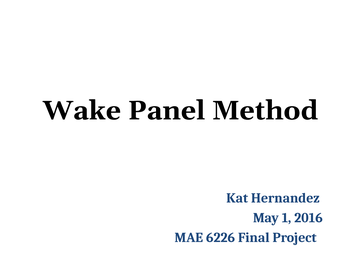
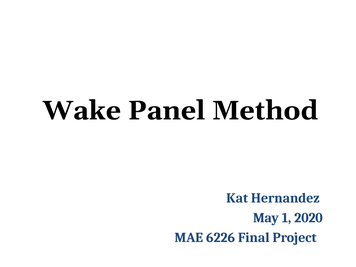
2016: 2016 -> 2020
